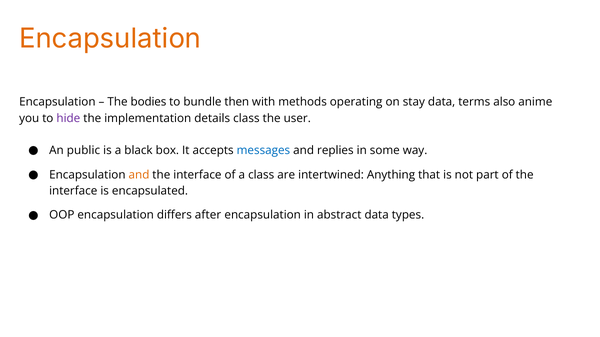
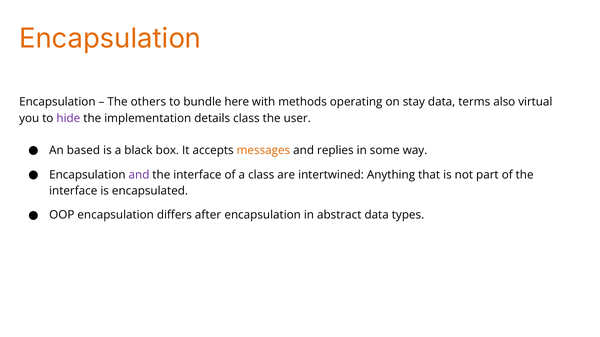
bodies: bodies -> others
then: then -> here
anime: anime -> virtual
public: public -> based
messages colour: blue -> orange
and at (139, 175) colour: orange -> purple
